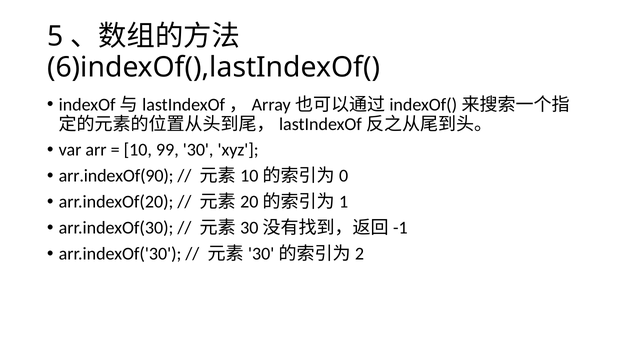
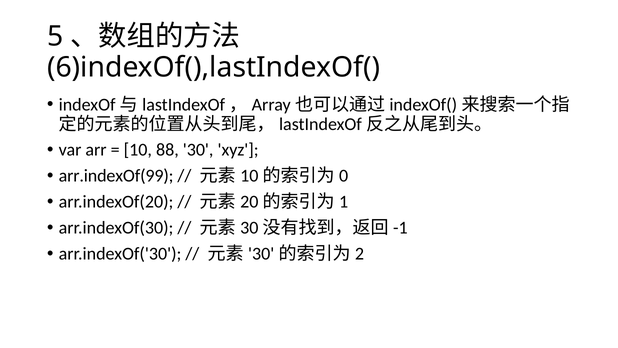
99: 99 -> 88
arr.indexOf(90: arr.indexOf(90 -> arr.indexOf(99
